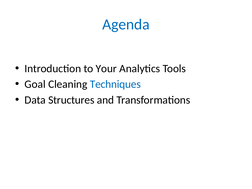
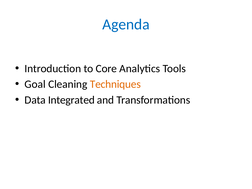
Your: Your -> Core
Techniques colour: blue -> orange
Structures: Structures -> Integrated
